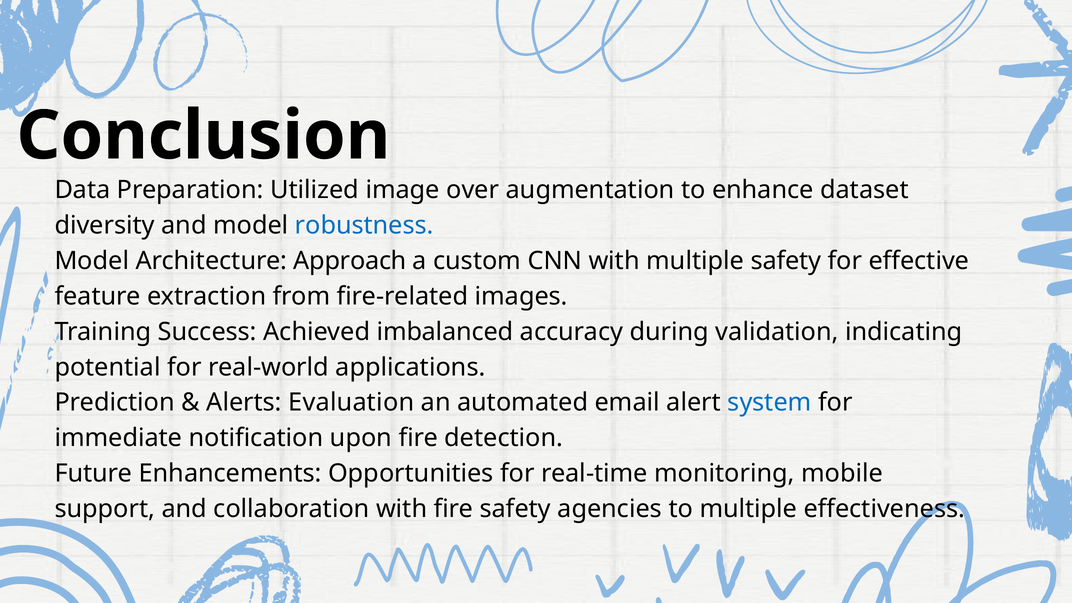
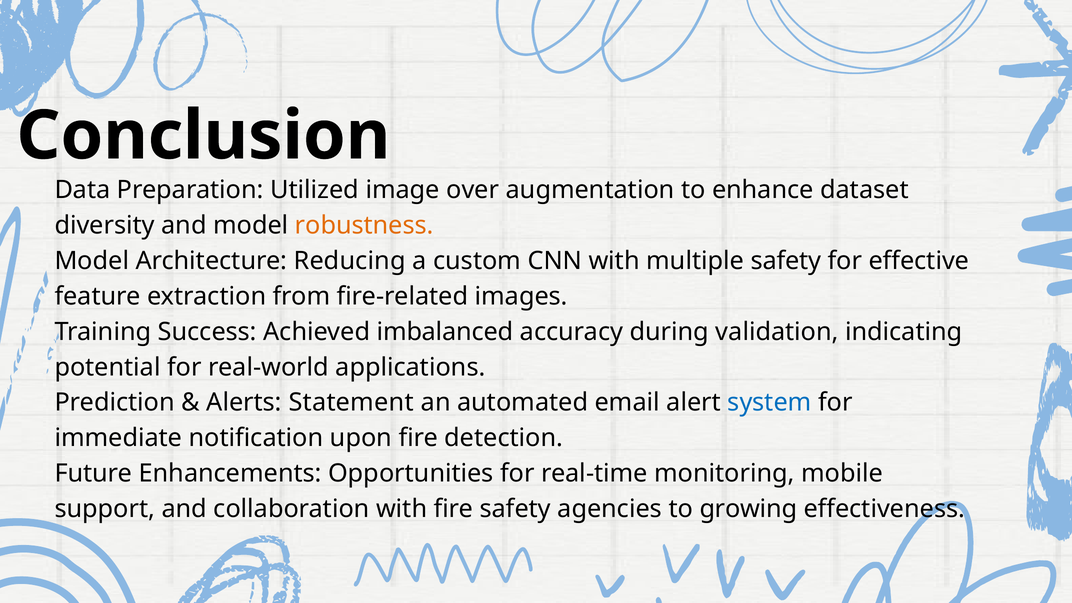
robustness colour: blue -> orange
Approach: Approach -> Reducing
Evaluation: Evaluation -> Statement
to multiple: multiple -> growing
